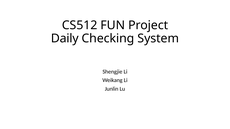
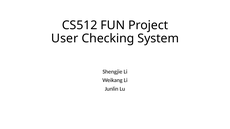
Daily: Daily -> User
